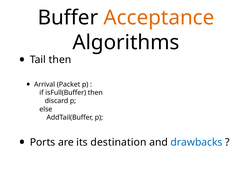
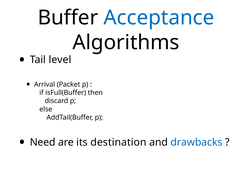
Acceptance colour: orange -> blue
Tail then: then -> level
Ports: Ports -> Need
